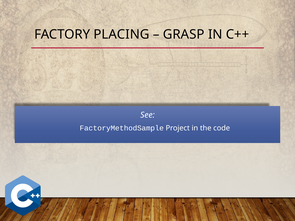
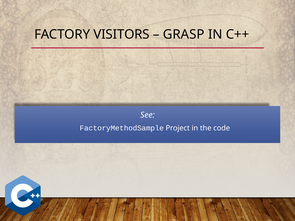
PLACING: PLACING -> VISITORS
